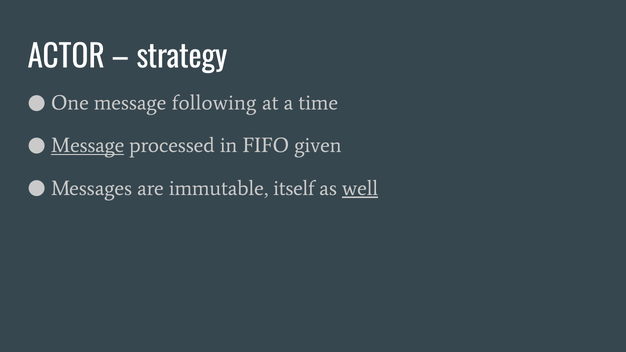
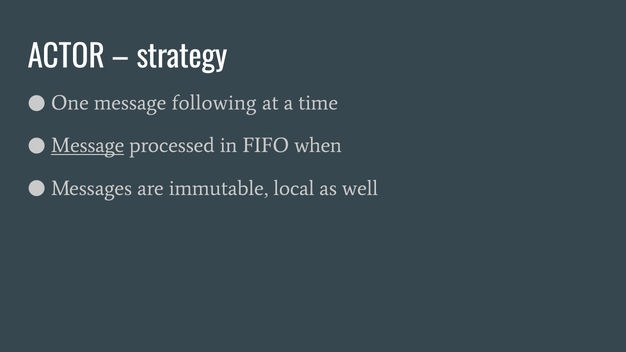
given: given -> when
itself: itself -> local
well underline: present -> none
